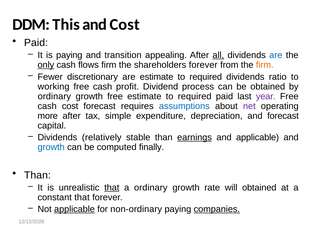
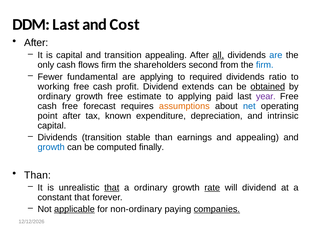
DDM This: This -> Last
Paid at (36, 43): Paid -> After
is paying: paying -> capital
only underline: present -> none
shareholders forever: forever -> second
firm at (265, 65) colour: orange -> blue
discretionary: discretionary -> fundamental
are estimate: estimate -> applying
process: process -> extends
obtained at (268, 87) underline: none -> present
required at (195, 97): required -> applying
cash cost: cost -> free
assumptions colour: blue -> orange
net colour: purple -> blue
more: more -> point
simple: simple -> known
and forecast: forecast -> intrinsic
Dividends relatively: relatively -> transition
earnings underline: present -> none
and applicable: applicable -> appealing
rate underline: none -> present
will obtained: obtained -> dividend
